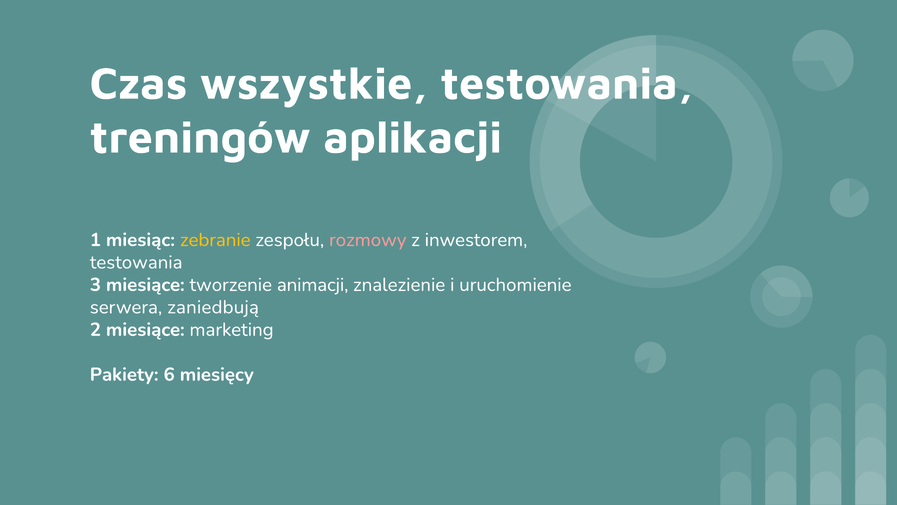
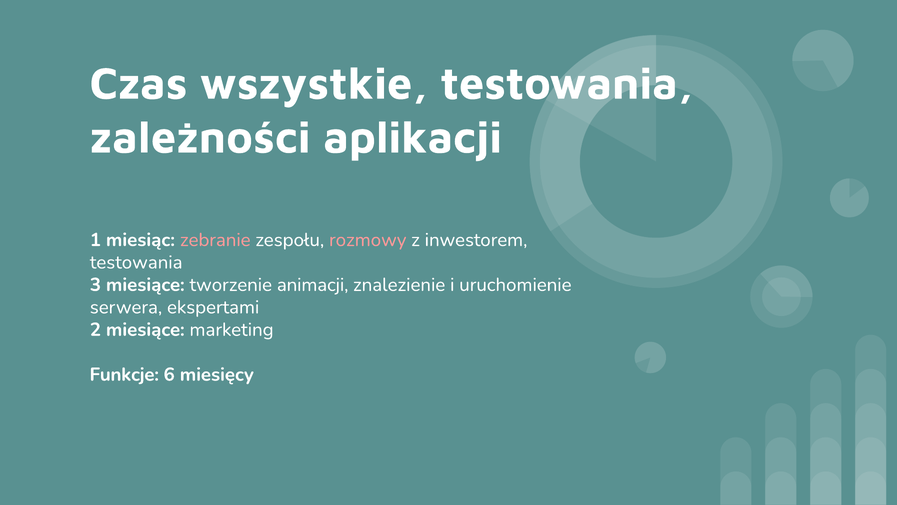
treningów: treningów -> zależności
zebranie colour: yellow -> pink
zaniedbują: zaniedbują -> ekspertami
Pakiety: Pakiety -> Funkcje
